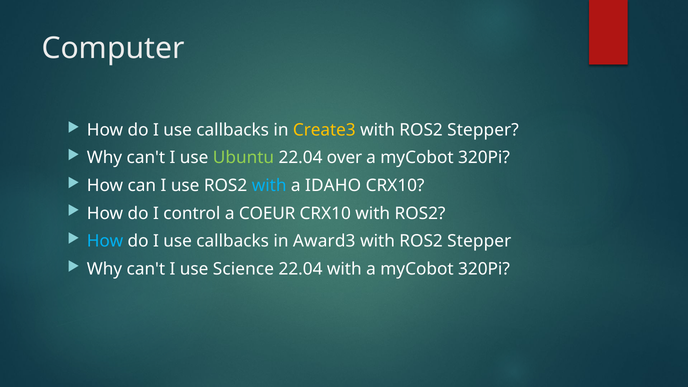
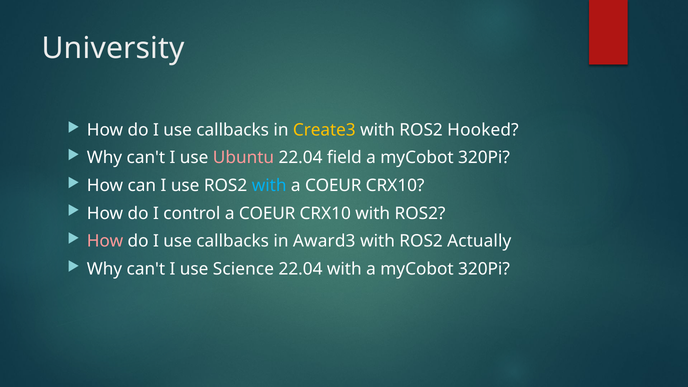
Computer: Computer -> University
Stepper at (483, 130): Stepper -> Hooked
Ubuntu colour: light green -> pink
over: over -> field
IDAHO at (333, 186): IDAHO -> COEUR
How at (105, 241) colour: light blue -> pink
Stepper at (479, 241): Stepper -> Actually
